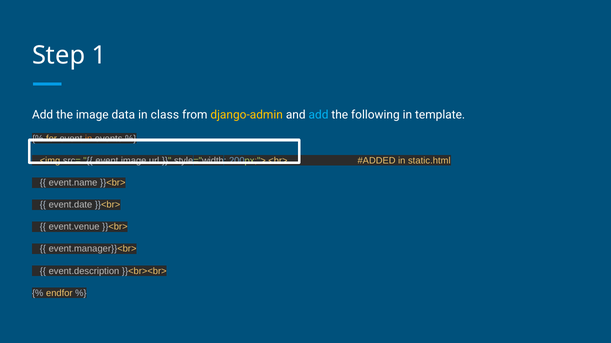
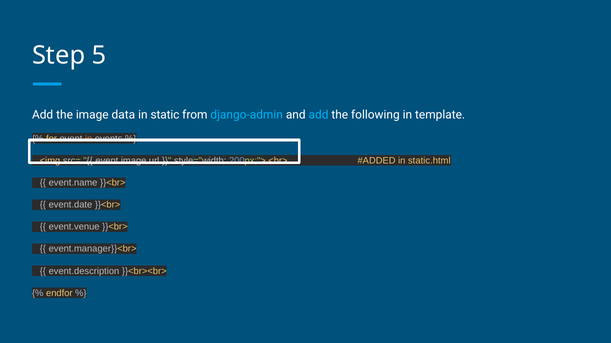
1: 1 -> 5
class: class -> static
django-admin colour: yellow -> light blue
